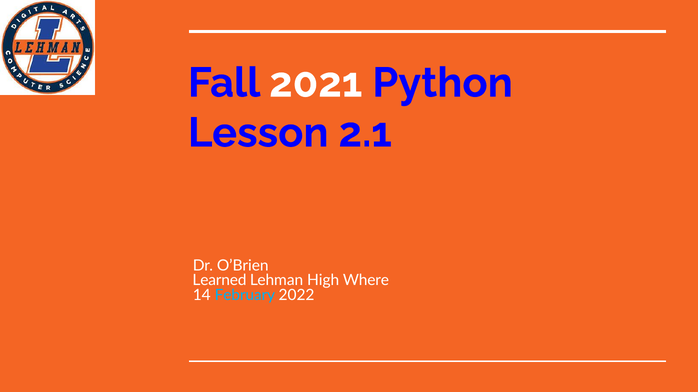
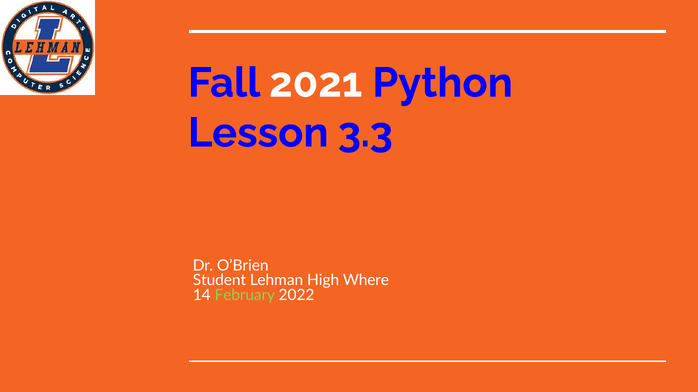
2.1: 2.1 -> 3.3
Learned: Learned -> Student
February colour: light blue -> light green
